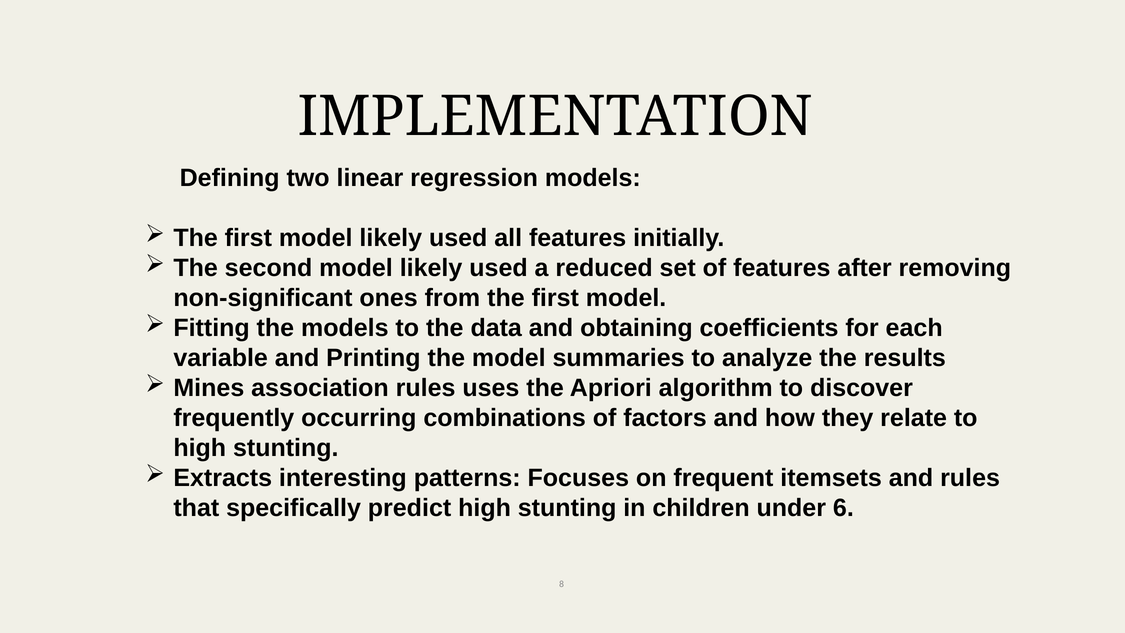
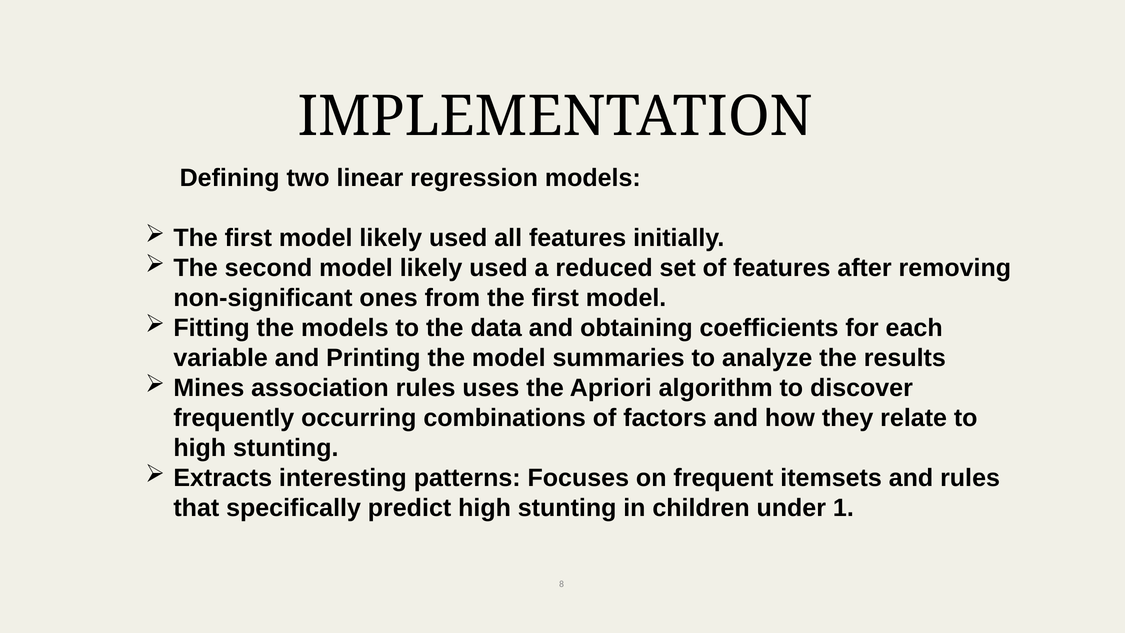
6: 6 -> 1
